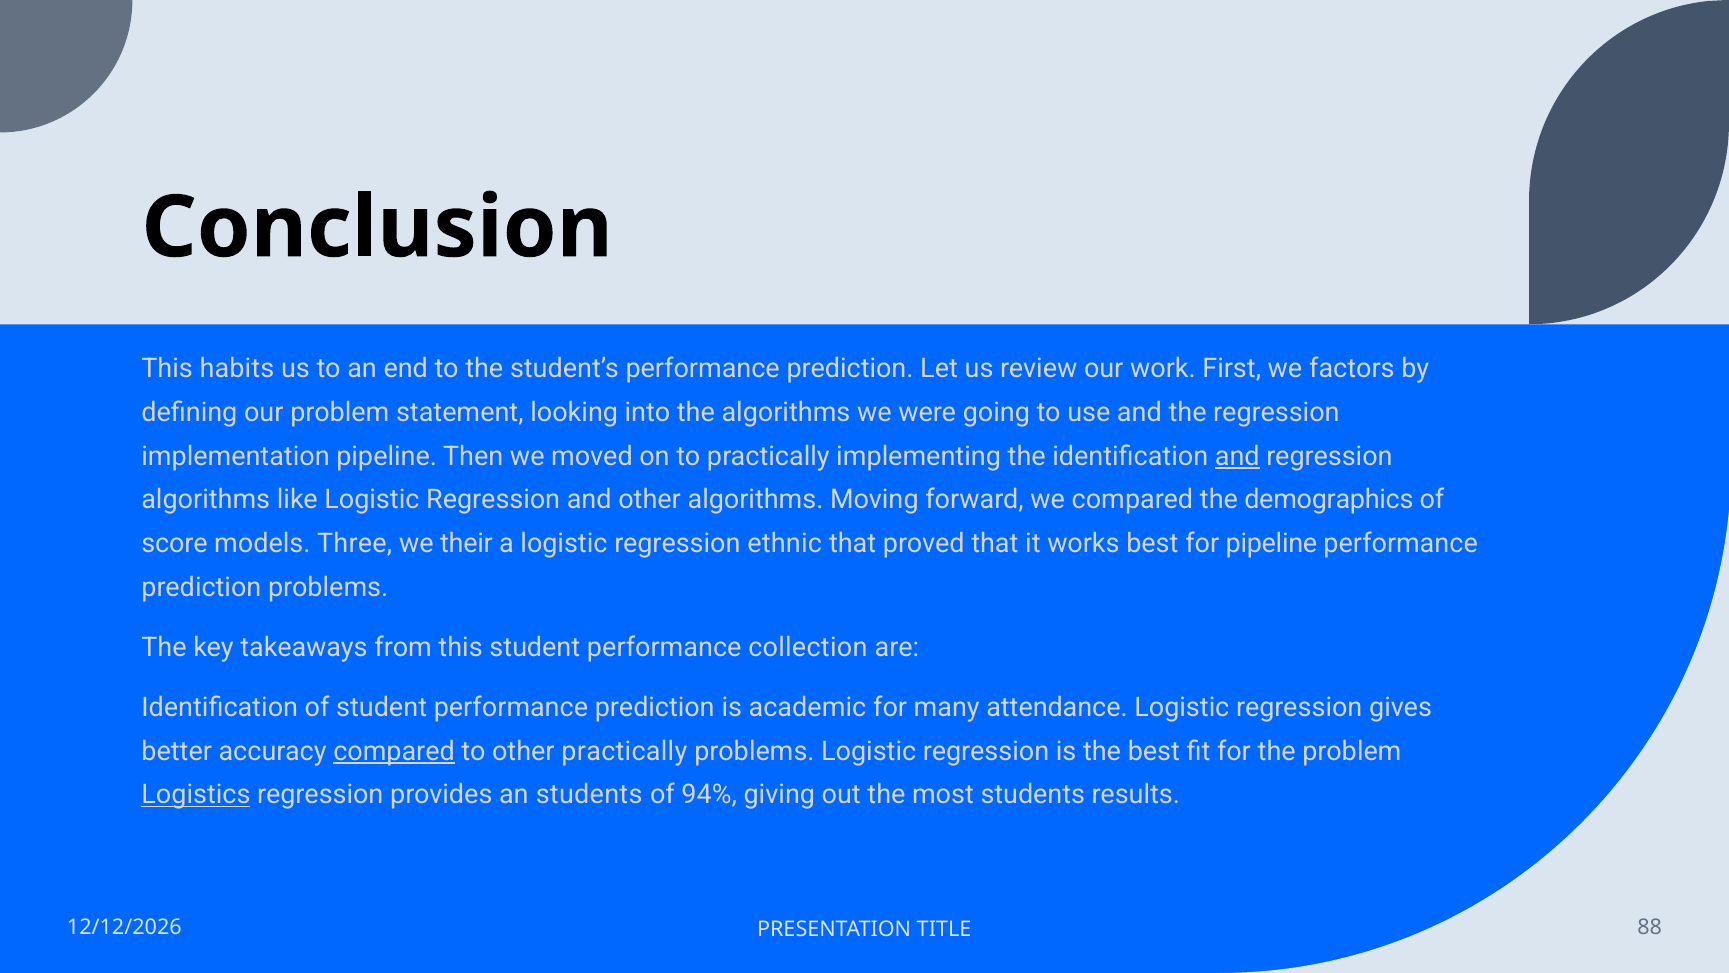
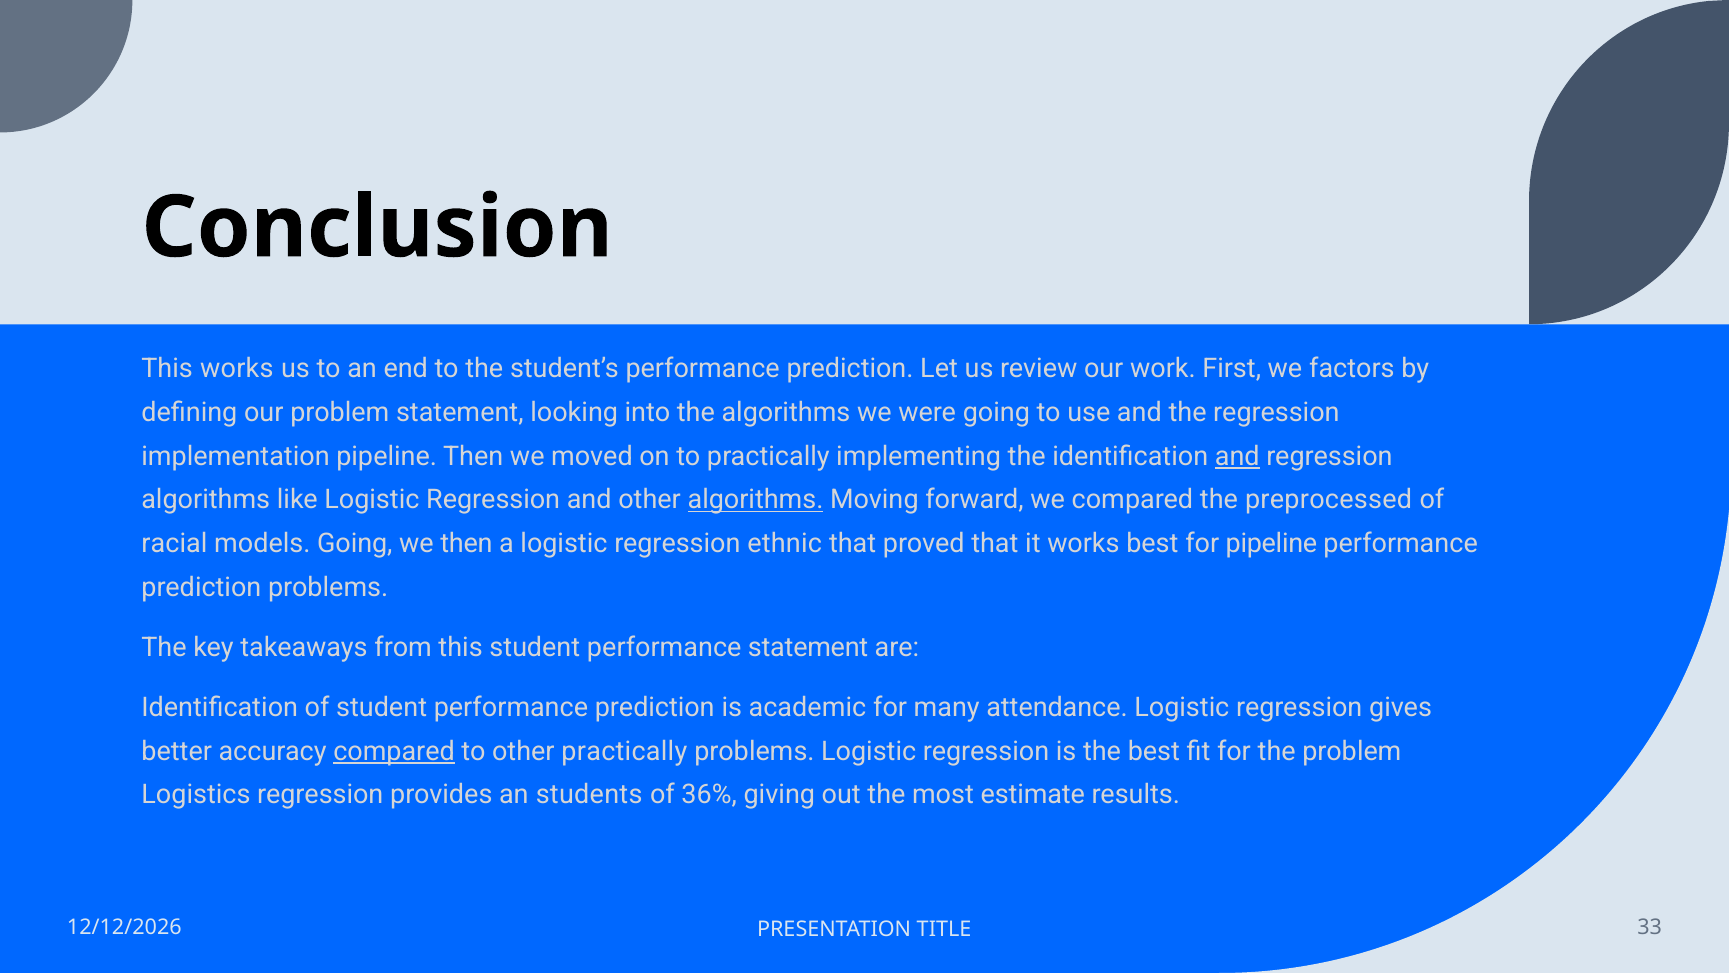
This habits: habits -> works
algorithms at (756, 500) underline: none -> present
demographics: demographics -> preprocessed
score: score -> racial
models Three: Three -> Going
we their: their -> then
performance collection: collection -> statement
Logistics underline: present -> none
94%: 94% -> 36%
most students: students -> estimate
88: 88 -> 33
